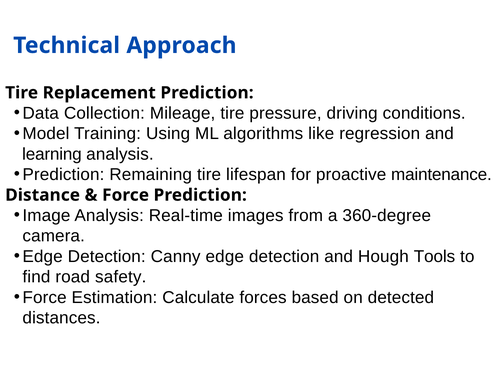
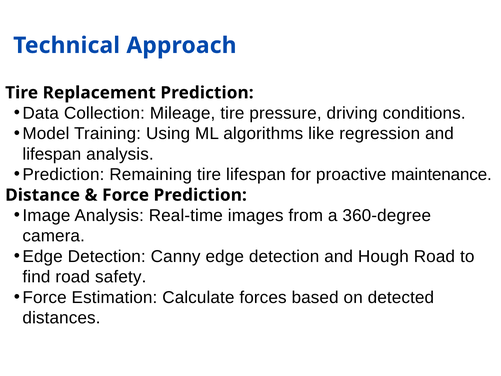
learning at (52, 154): learning -> lifespan
Hough Tools: Tools -> Road
